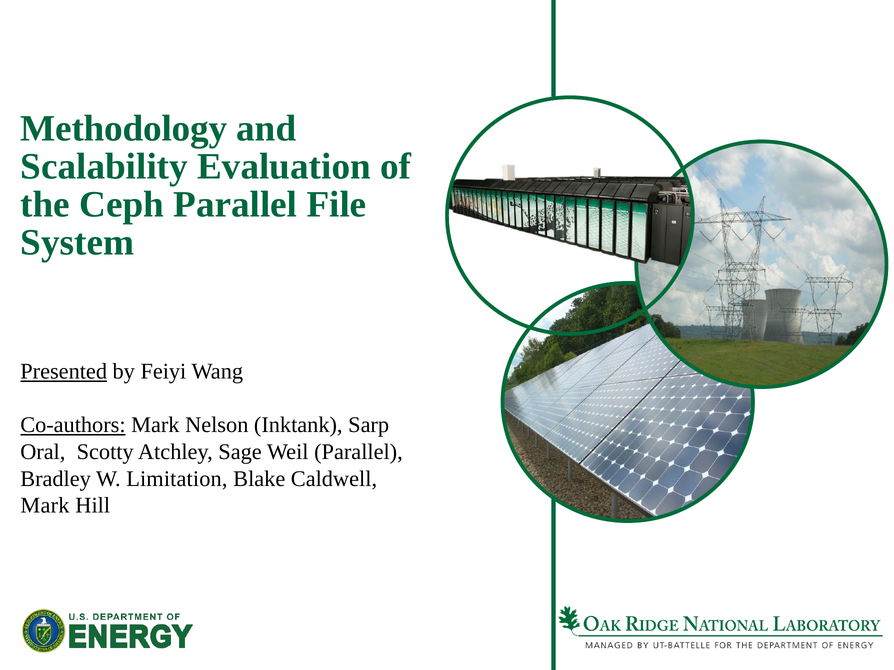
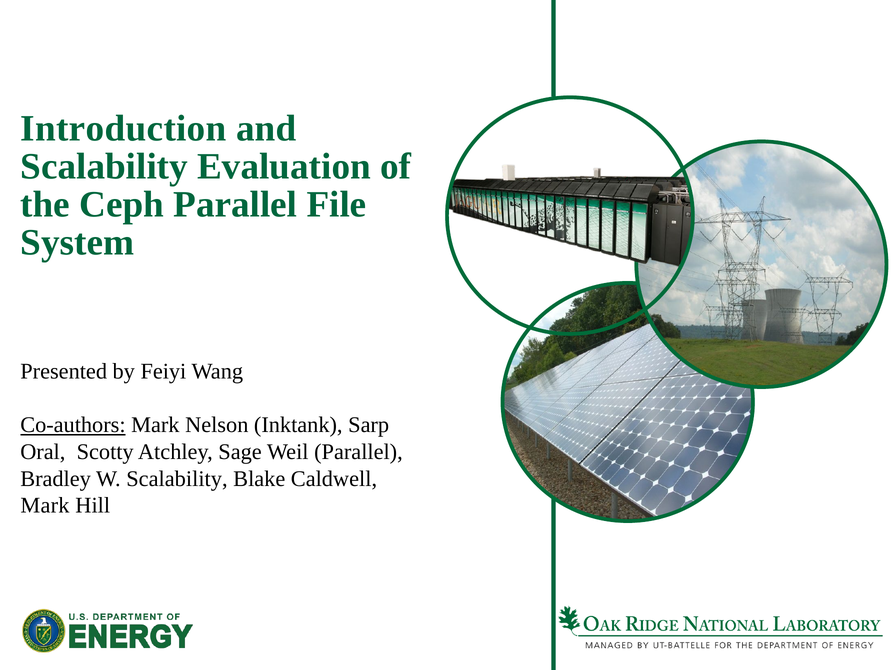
Methodology: Methodology -> Introduction
Presented underline: present -> none
W Limitation: Limitation -> Scalability
